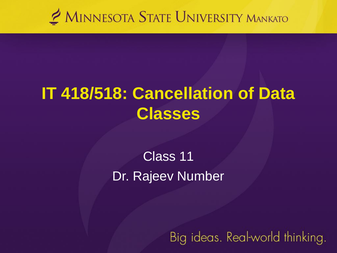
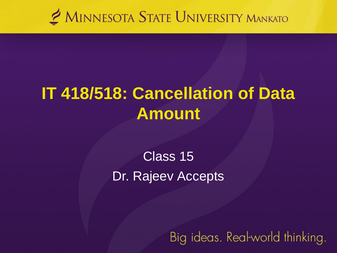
Classes: Classes -> Amount
11: 11 -> 15
Number: Number -> Accepts
